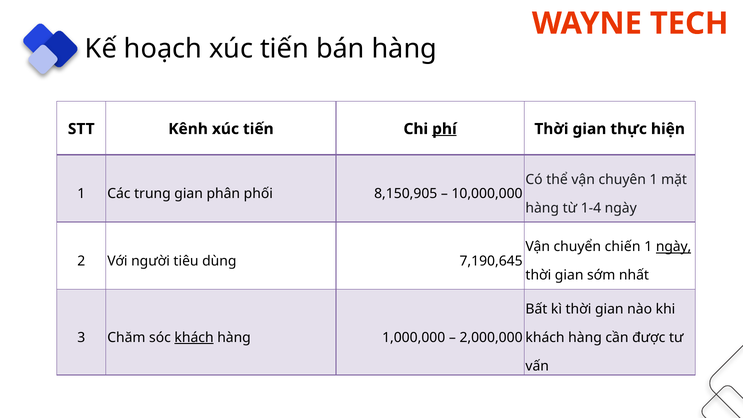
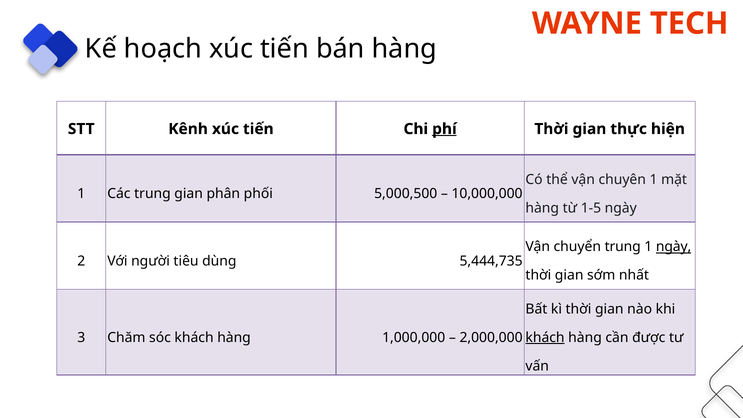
8,150,905: 8,150,905 -> 5,000,500
1-4: 1-4 -> 1-5
chuyển chiến: chiến -> trung
7,190,645: 7,190,645 -> 5,444,735
khách at (194, 338) underline: present -> none
khách at (545, 338) underline: none -> present
